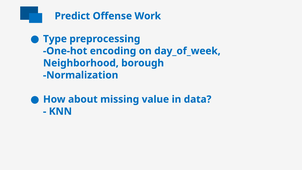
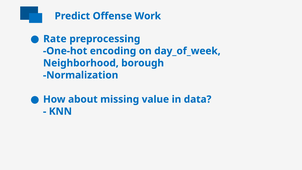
Type: Type -> Rate
